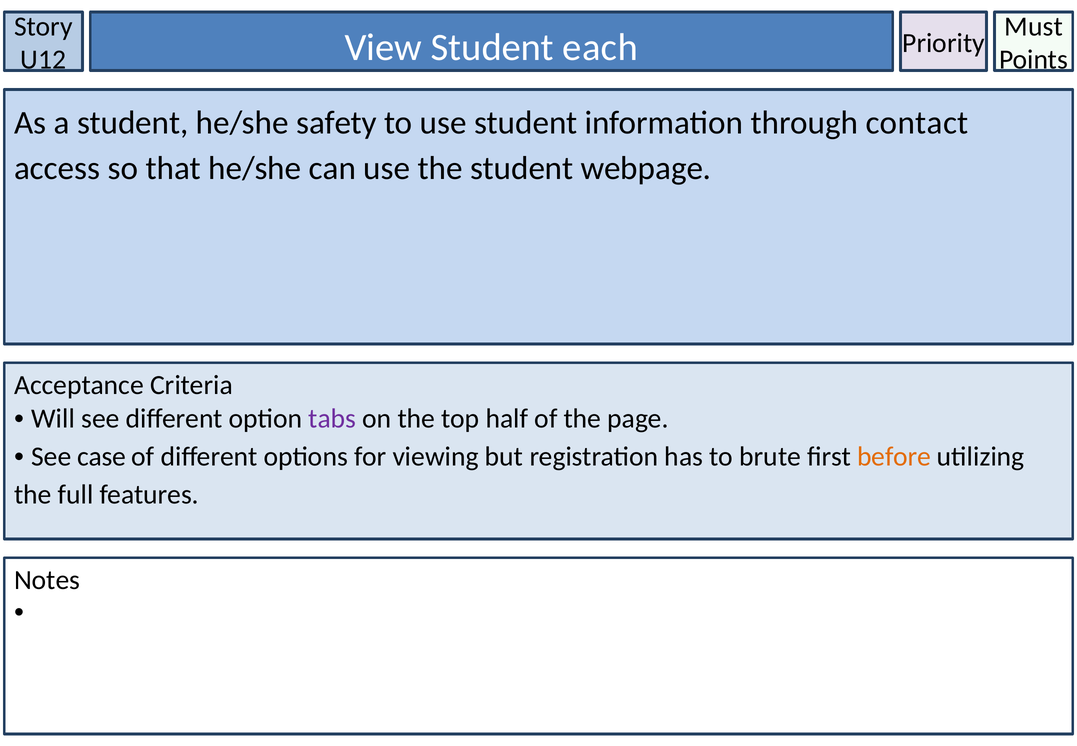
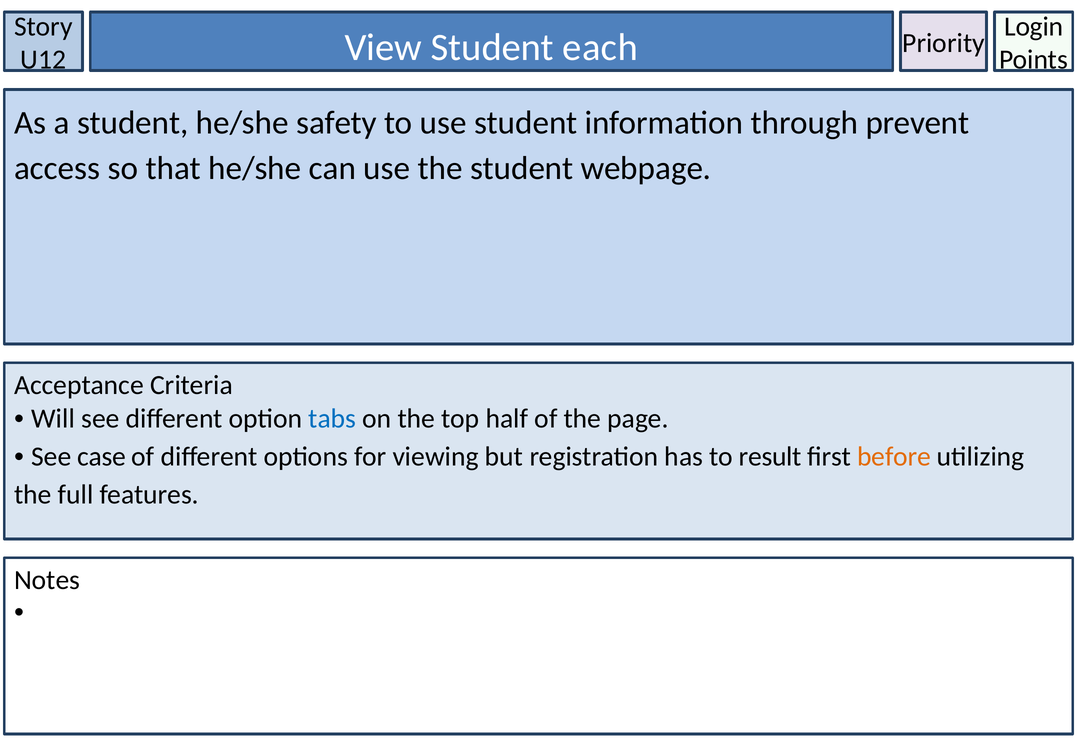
Must: Must -> Login
contact: contact -> prevent
tabs colour: purple -> blue
brute: brute -> result
